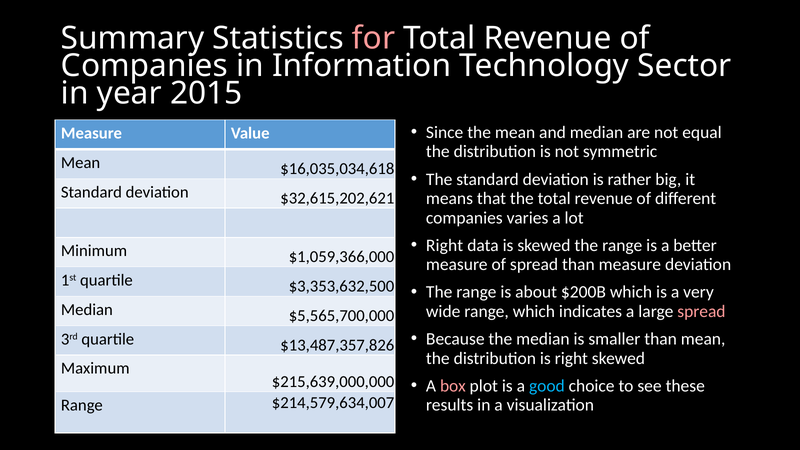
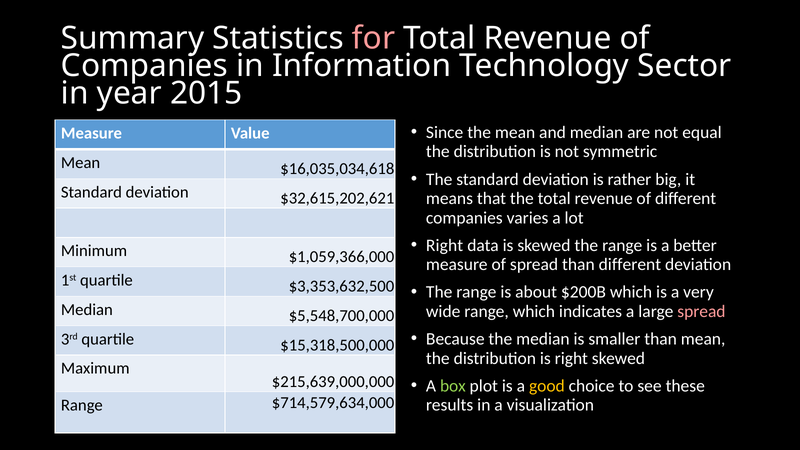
than measure: measure -> different
$5,565,700,000: $5,565,700,000 -> $5,548,700,000
$13,487,357,826: $13,487,357,826 -> $15,318,500,000
box colour: pink -> light green
good colour: light blue -> yellow
$214,579,634,007: $214,579,634,007 -> $714,579,634,000
